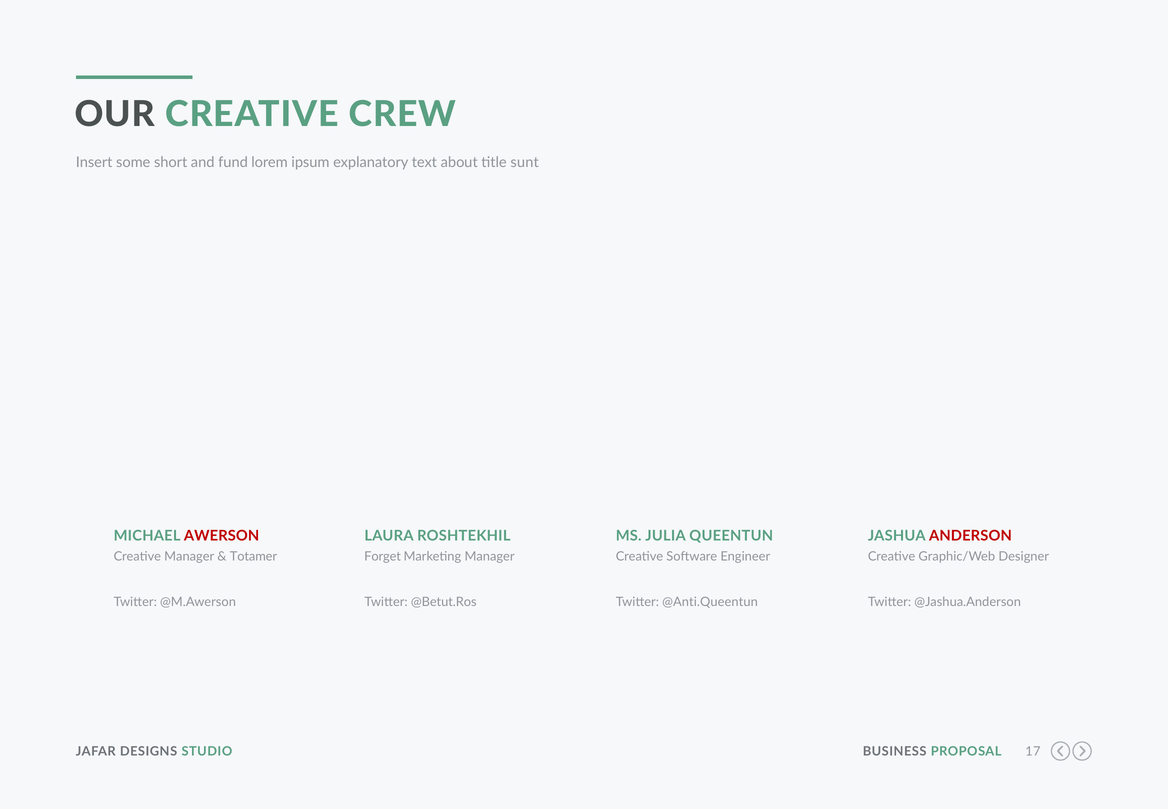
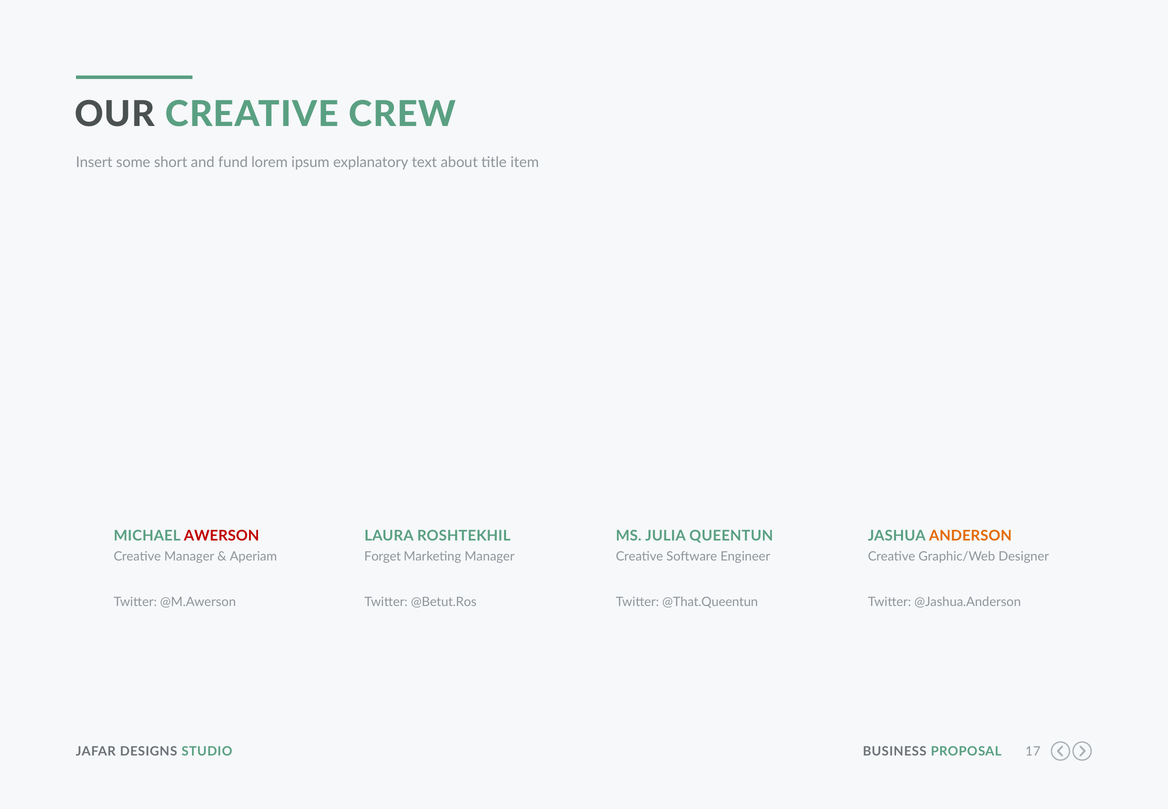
sunt: sunt -> item
ANDERSON colour: red -> orange
Totamer: Totamer -> Aperiam
@Anti.Queentun: @Anti.Queentun -> @That.Queentun
